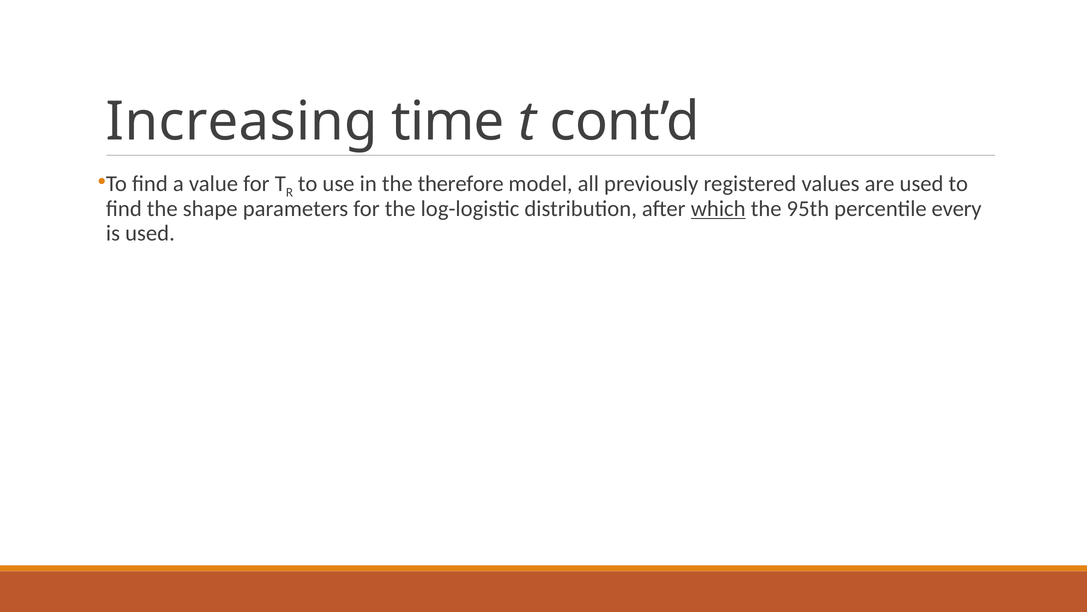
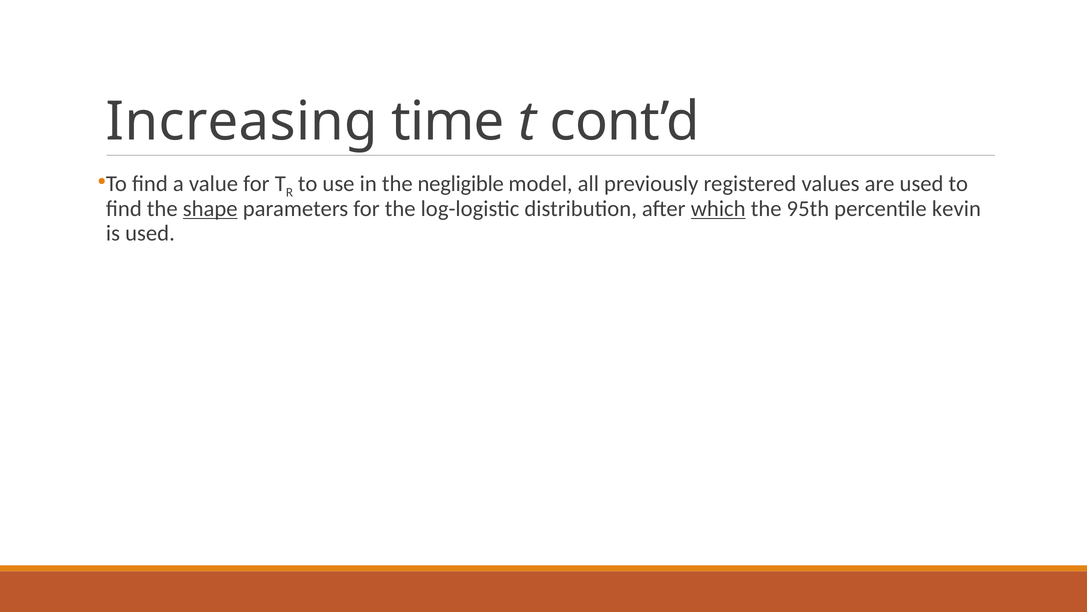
therefore: therefore -> negligible
shape underline: none -> present
every: every -> kevin
